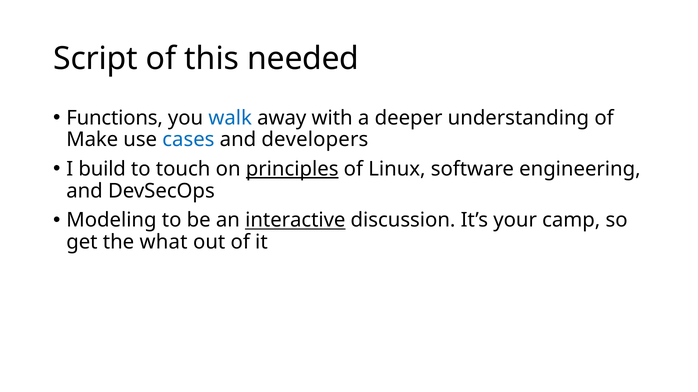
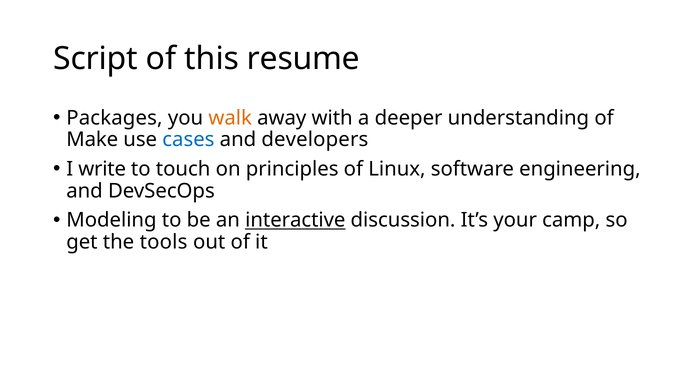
needed: needed -> resume
Functions: Functions -> Packages
walk colour: blue -> orange
build: build -> write
principles underline: present -> none
what: what -> tools
